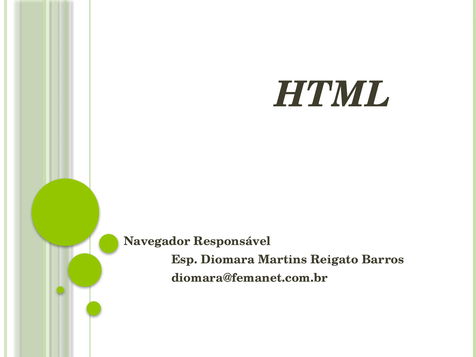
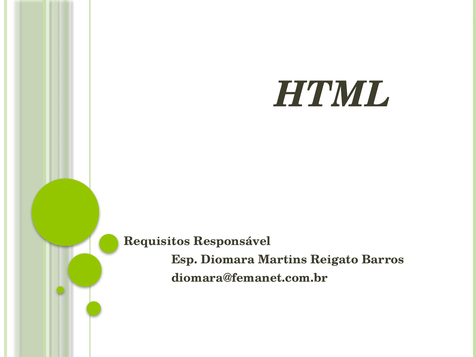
Navegador: Navegador -> Requisitos
